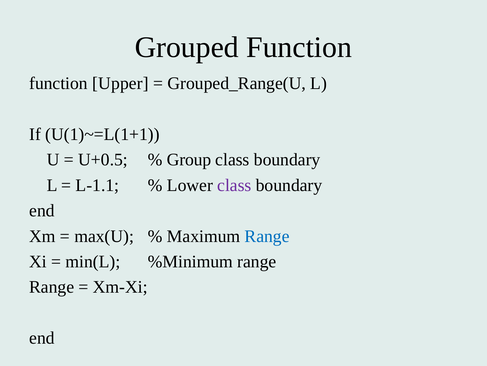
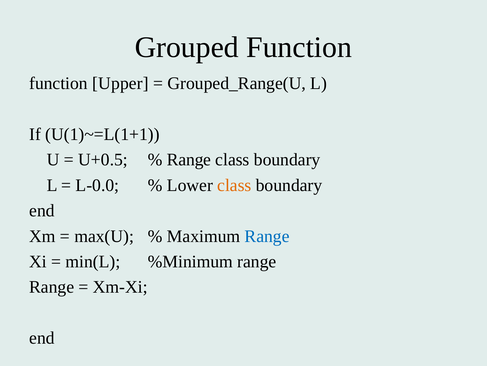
Group at (189, 159): Group -> Range
L-1.1: L-1.1 -> L-0.0
class at (234, 185) colour: purple -> orange
